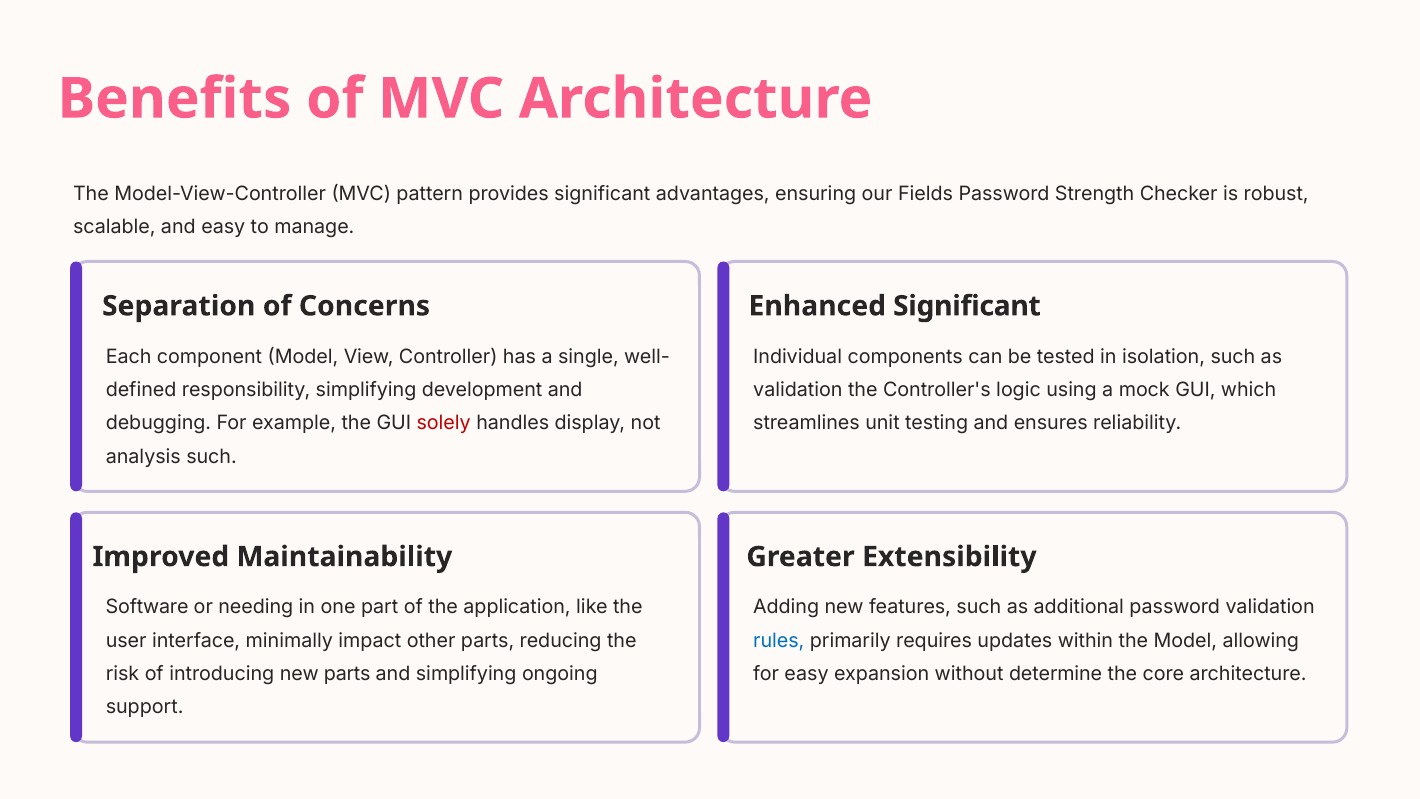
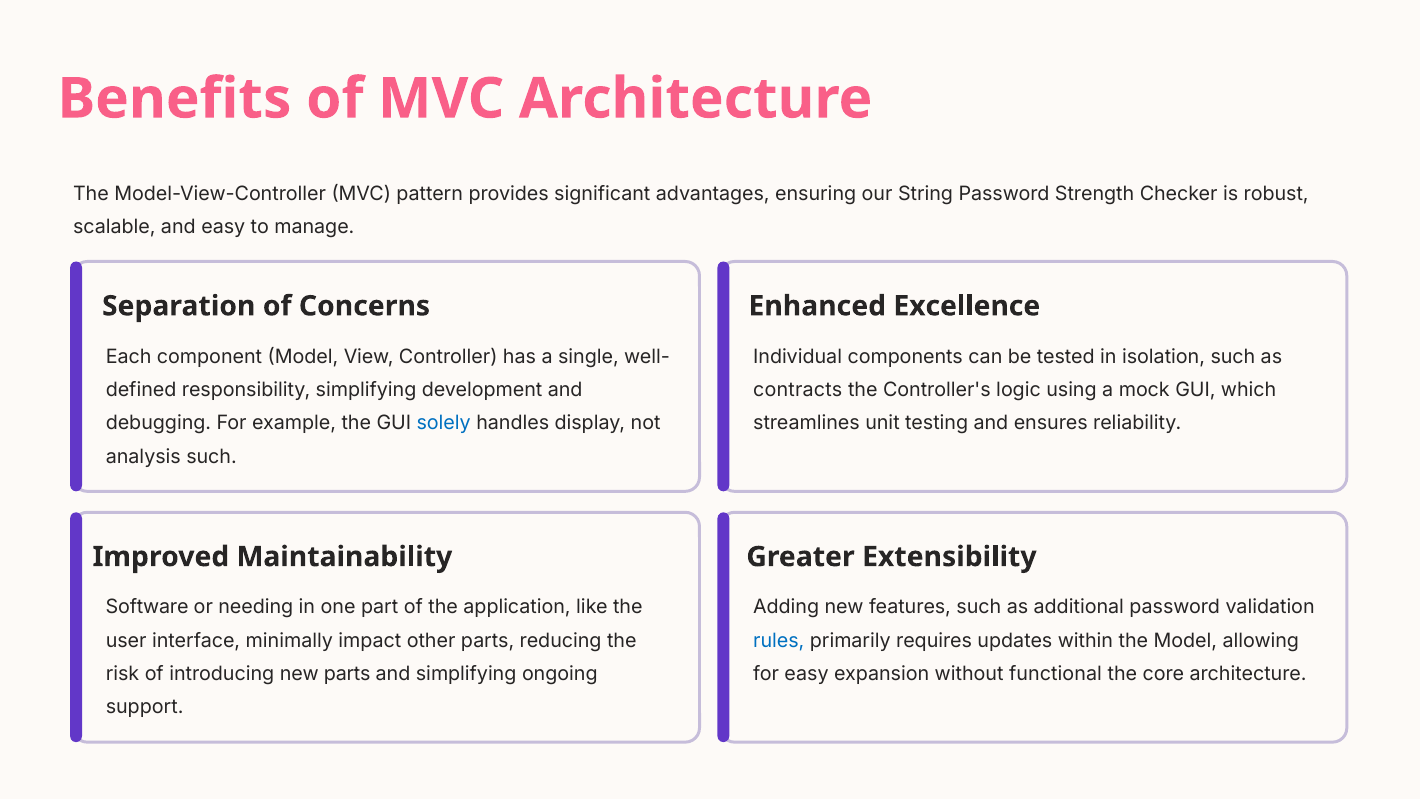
Fields: Fields -> String
Enhanced Significant: Significant -> Excellence
validation at (798, 390): validation -> contracts
solely colour: red -> blue
determine: determine -> functional
